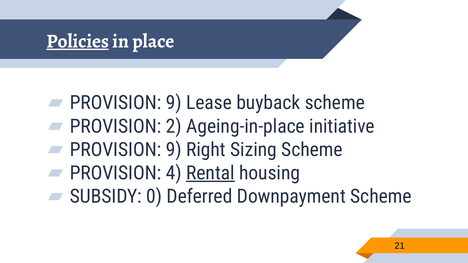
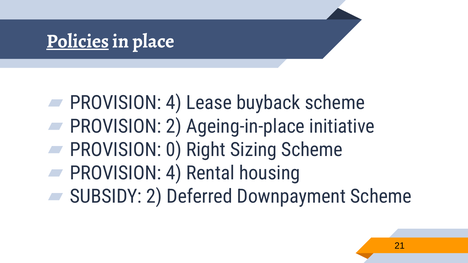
9 at (174, 103): 9 -> 4
9 at (174, 150): 9 -> 0
Rental underline: present -> none
SUBSIDY 0: 0 -> 2
